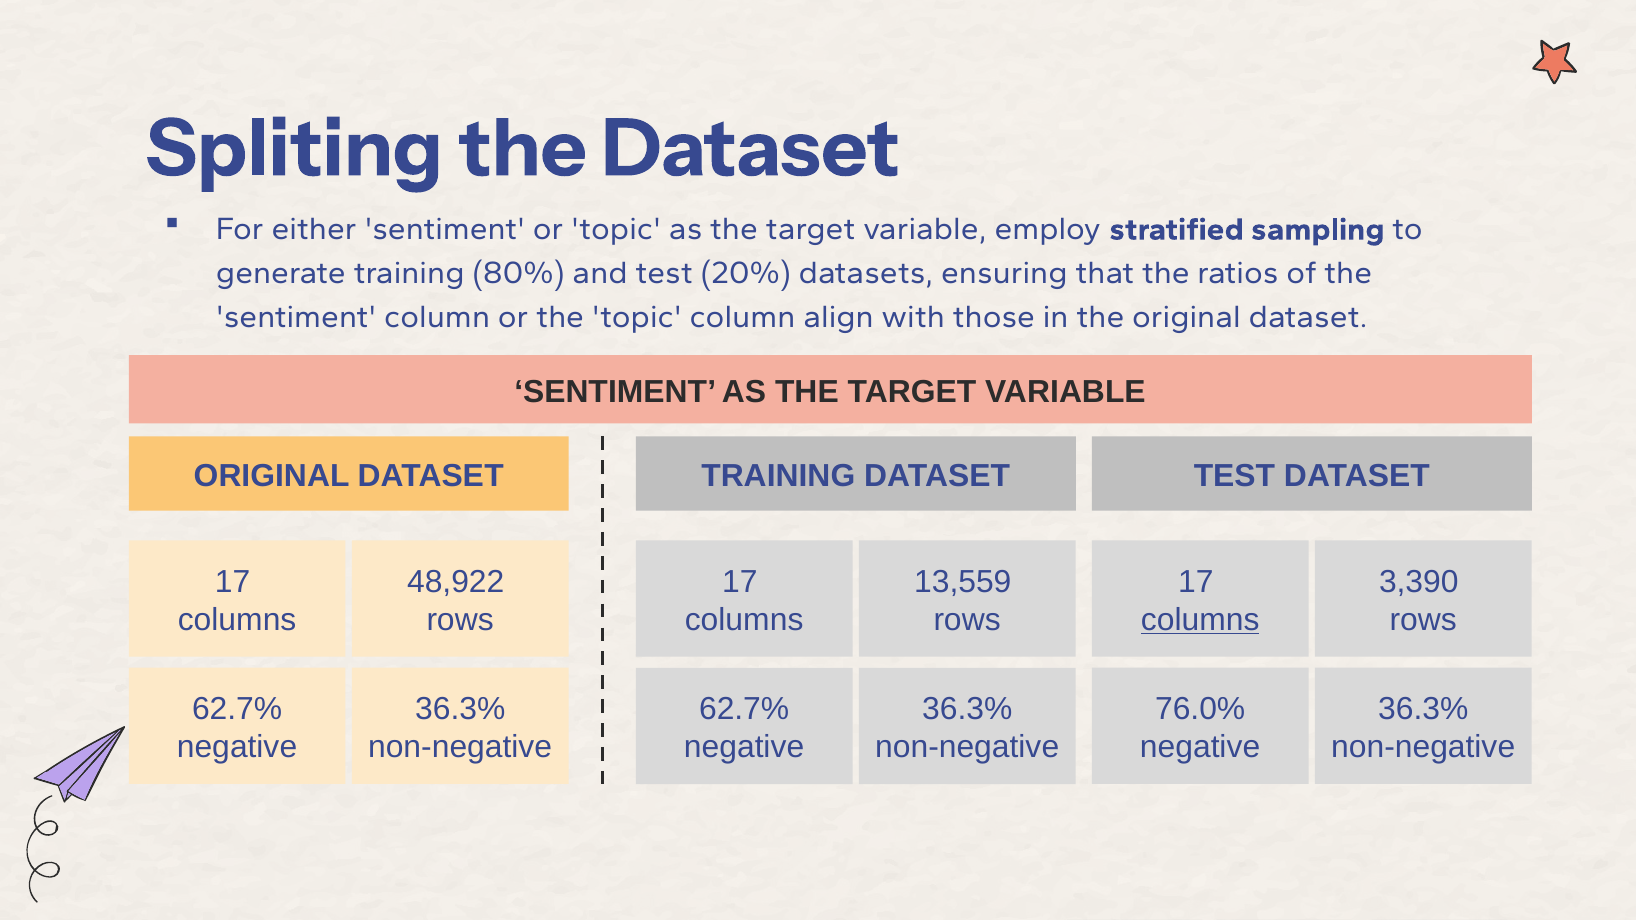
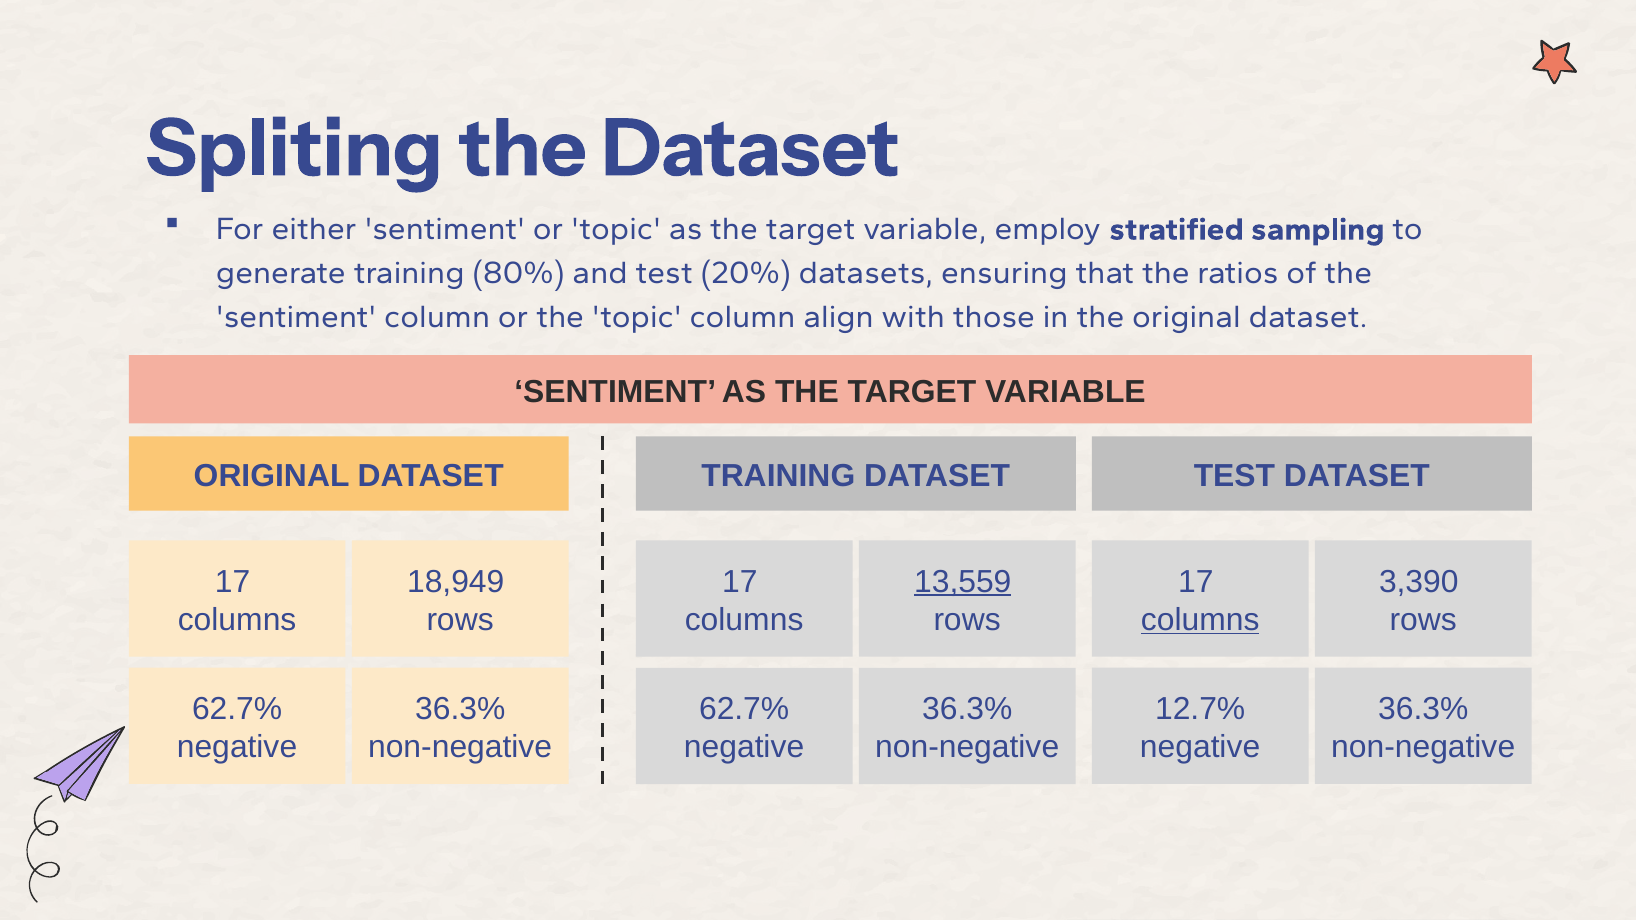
48,922: 48,922 -> 18,949
13,559 underline: none -> present
76.0%: 76.0% -> 12.7%
